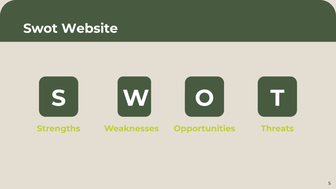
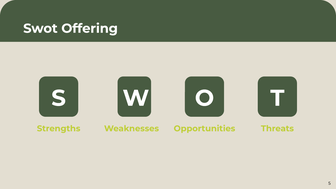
Website: Website -> Offering
